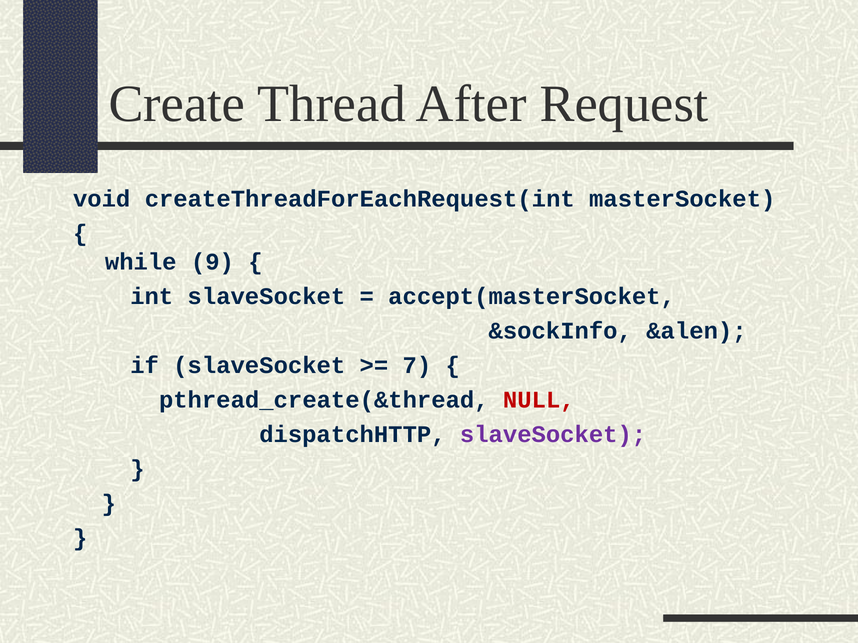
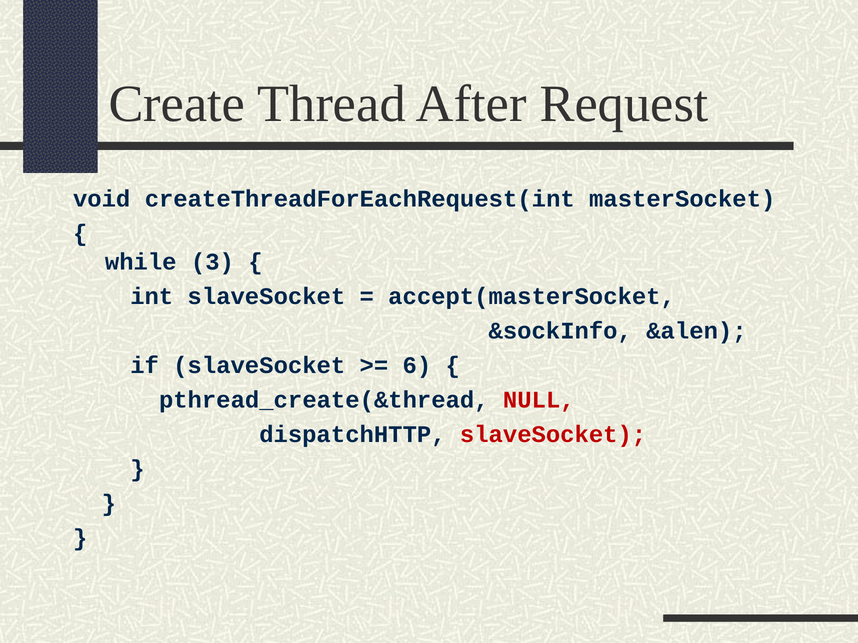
9: 9 -> 3
7: 7 -> 6
slaveSocket at (553, 435) colour: purple -> red
